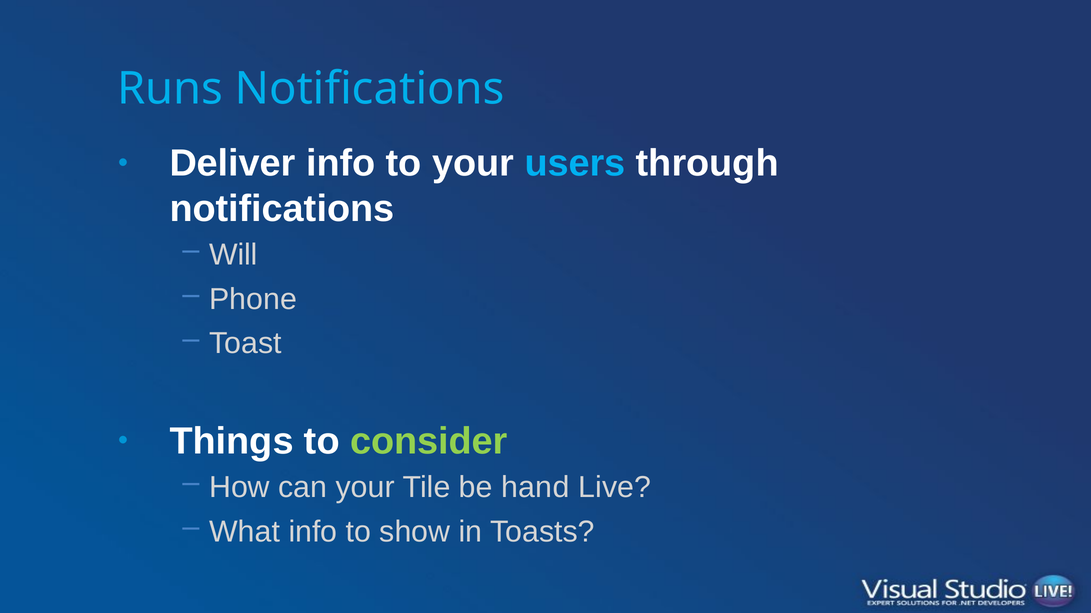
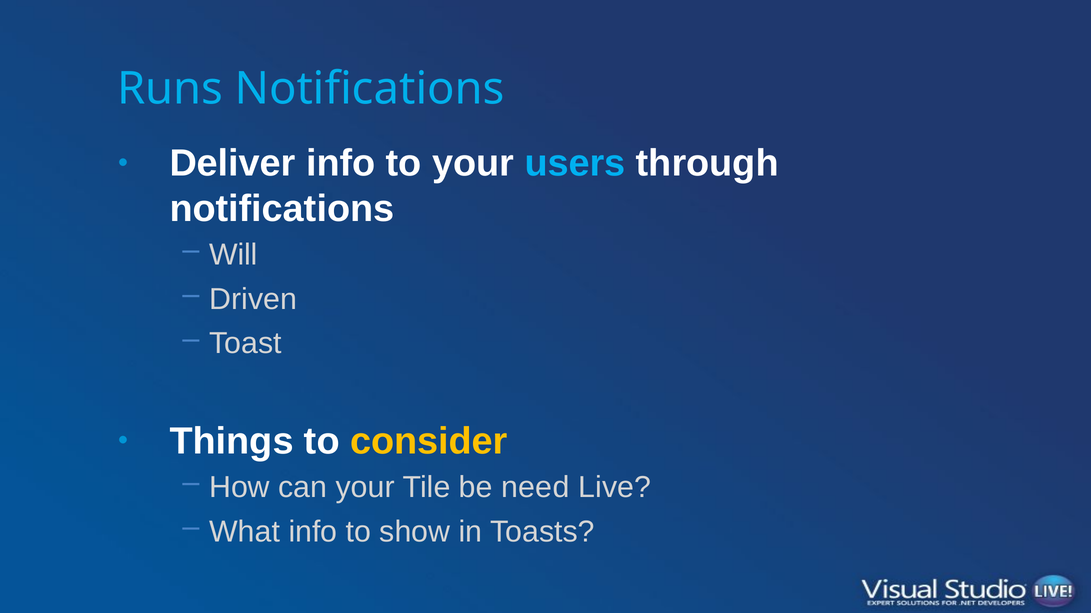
Phone: Phone -> Driven
consider colour: light green -> yellow
hand: hand -> need
